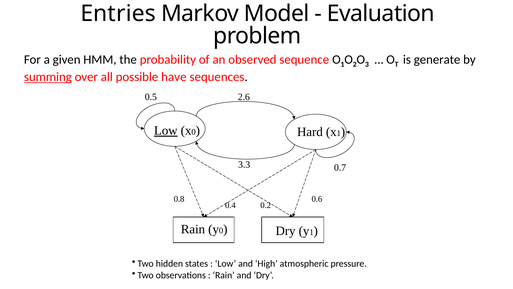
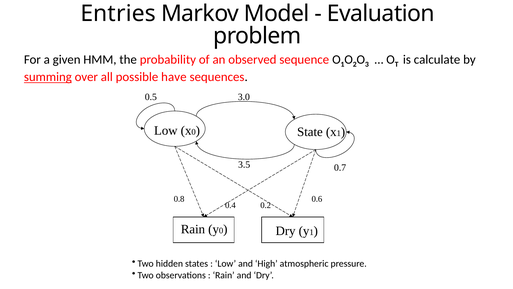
generate: generate -> calculate
2.6: 2.6 -> 3.0
Low at (166, 130) underline: present -> none
Hard: Hard -> State
3.3: 3.3 -> 3.5
